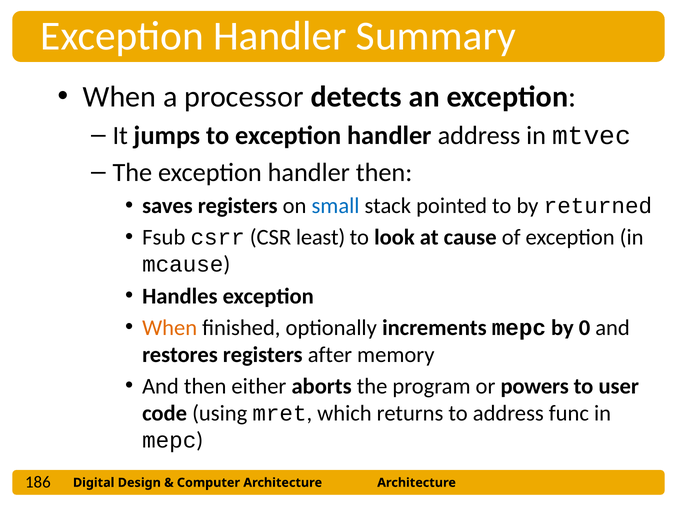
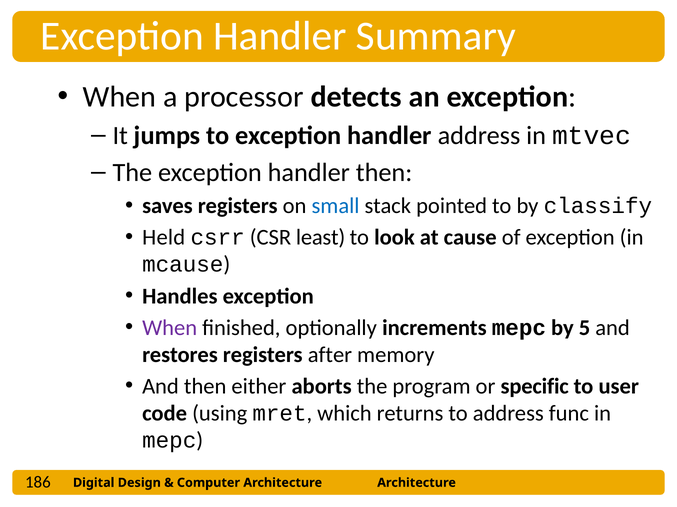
returned: returned -> classify
Fsub: Fsub -> Held
When at (170, 328) colour: orange -> purple
0: 0 -> 5
powers: powers -> specific
